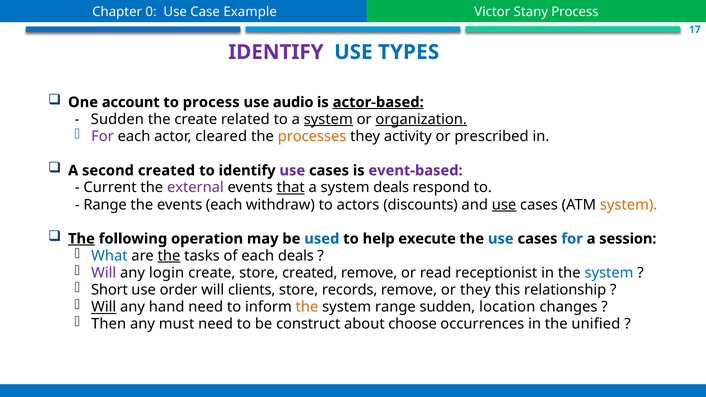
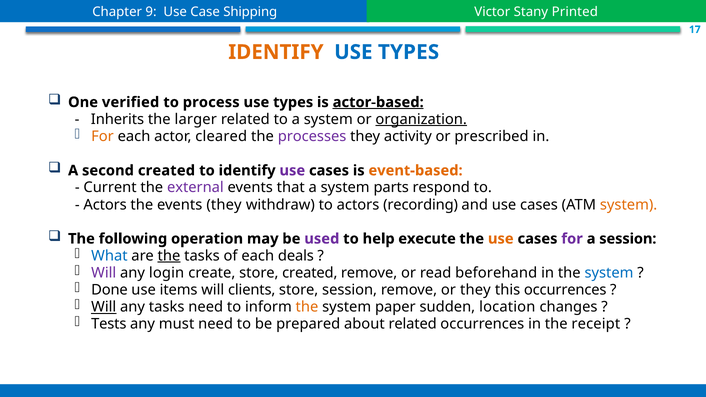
0: 0 -> 9
Example: Example -> Shipping
Stany Process: Process -> Printed
IDENTIFY at (276, 52) colour: purple -> orange
account: account -> verified
audio at (293, 102): audio -> types
Sudden at (117, 119): Sudden -> Inherits
the create: create -> larger
system at (328, 119) underline: present -> none
For at (103, 136) colour: purple -> orange
processes colour: orange -> purple
event-based colour: purple -> orange
that underline: present -> none
system deals: deals -> parts
Range at (105, 205): Range -> Actors
events each: each -> they
discounts: discounts -> recording
use at (504, 205) underline: present -> none
The at (81, 239) underline: present -> none
used colour: blue -> purple
use at (501, 239) colour: blue -> orange
for at (572, 239) colour: blue -> purple
receptionist: receptionist -> beforehand
Short: Short -> Done
order: order -> items
store records: records -> session
this relationship: relationship -> occurrences
any hand: hand -> tasks
system range: range -> paper
Then: Then -> Tests
construct: construct -> prepared
about choose: choose -> related
unified: unified -> receipt
